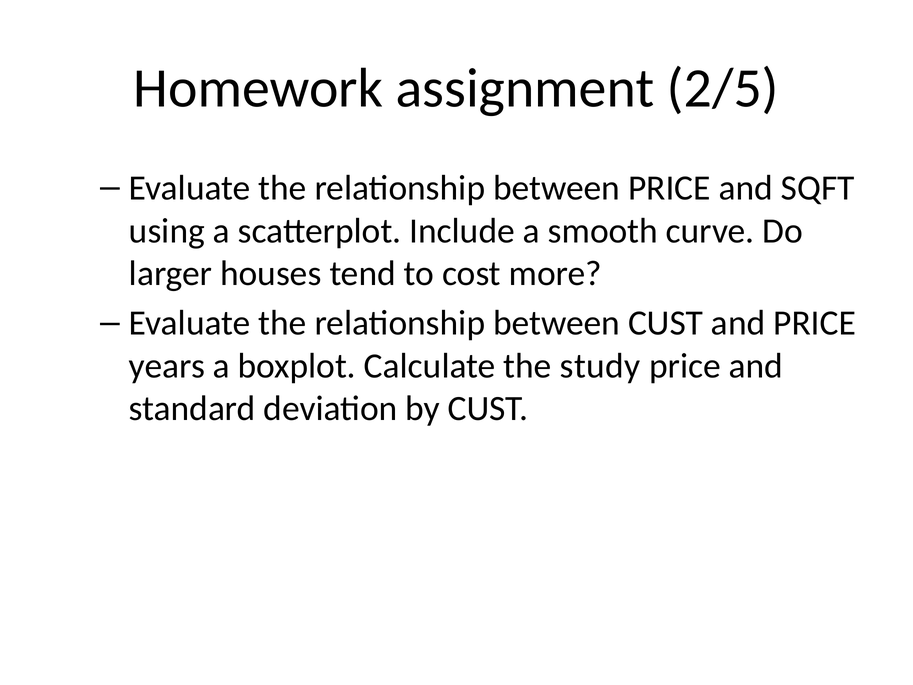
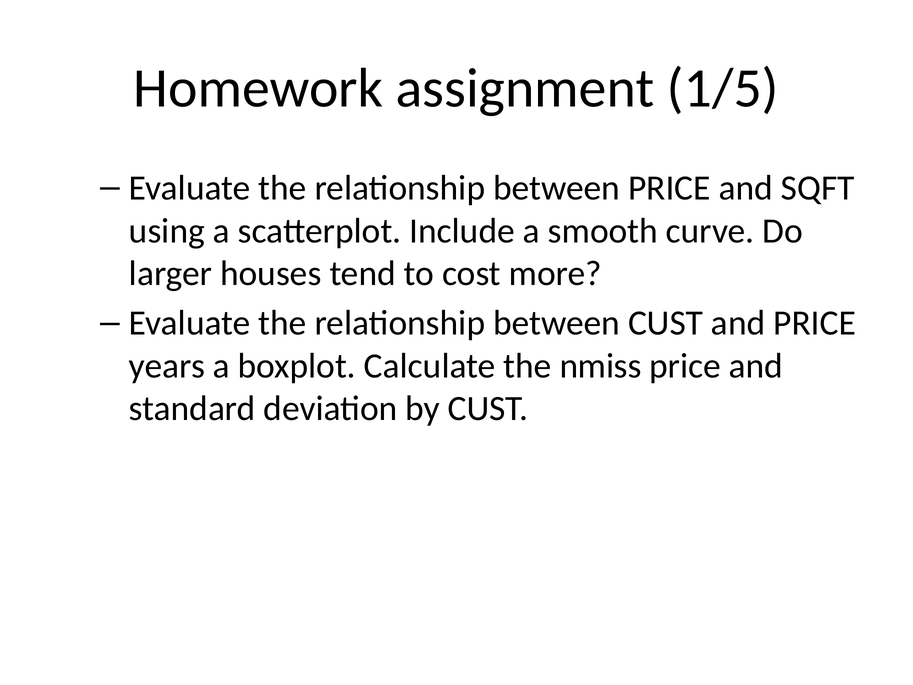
2/5: 2/5 -> 1/5
study: study -> nmiss
